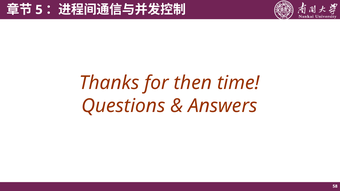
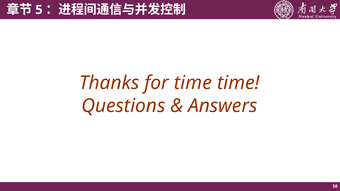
for then: then -> time
